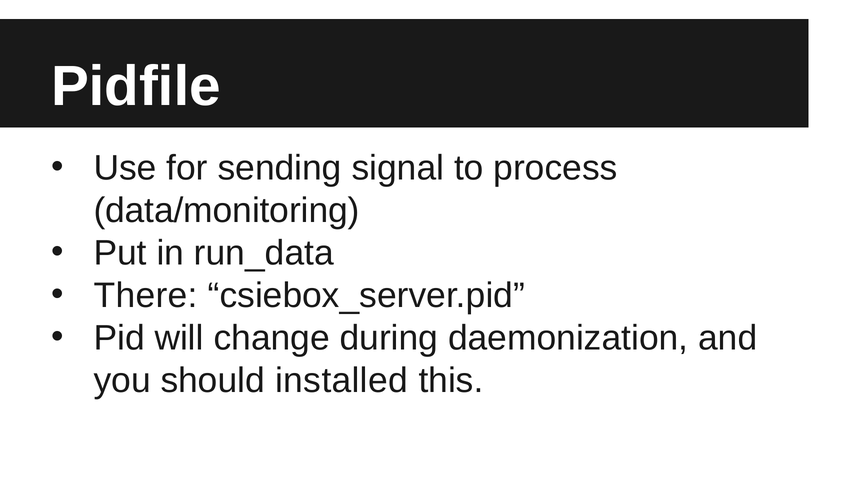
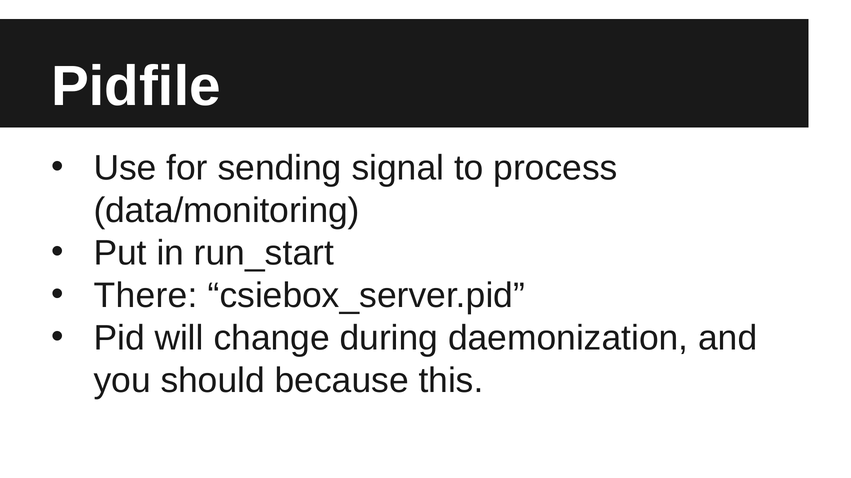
run_data: run_data -> run_start
installed: installed -> because
